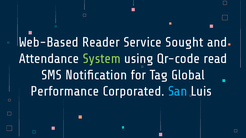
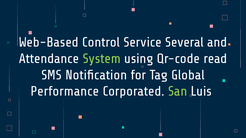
Reader: Reader -> Control
Sought: Sought -> Several
San colour: light blue -> light green
